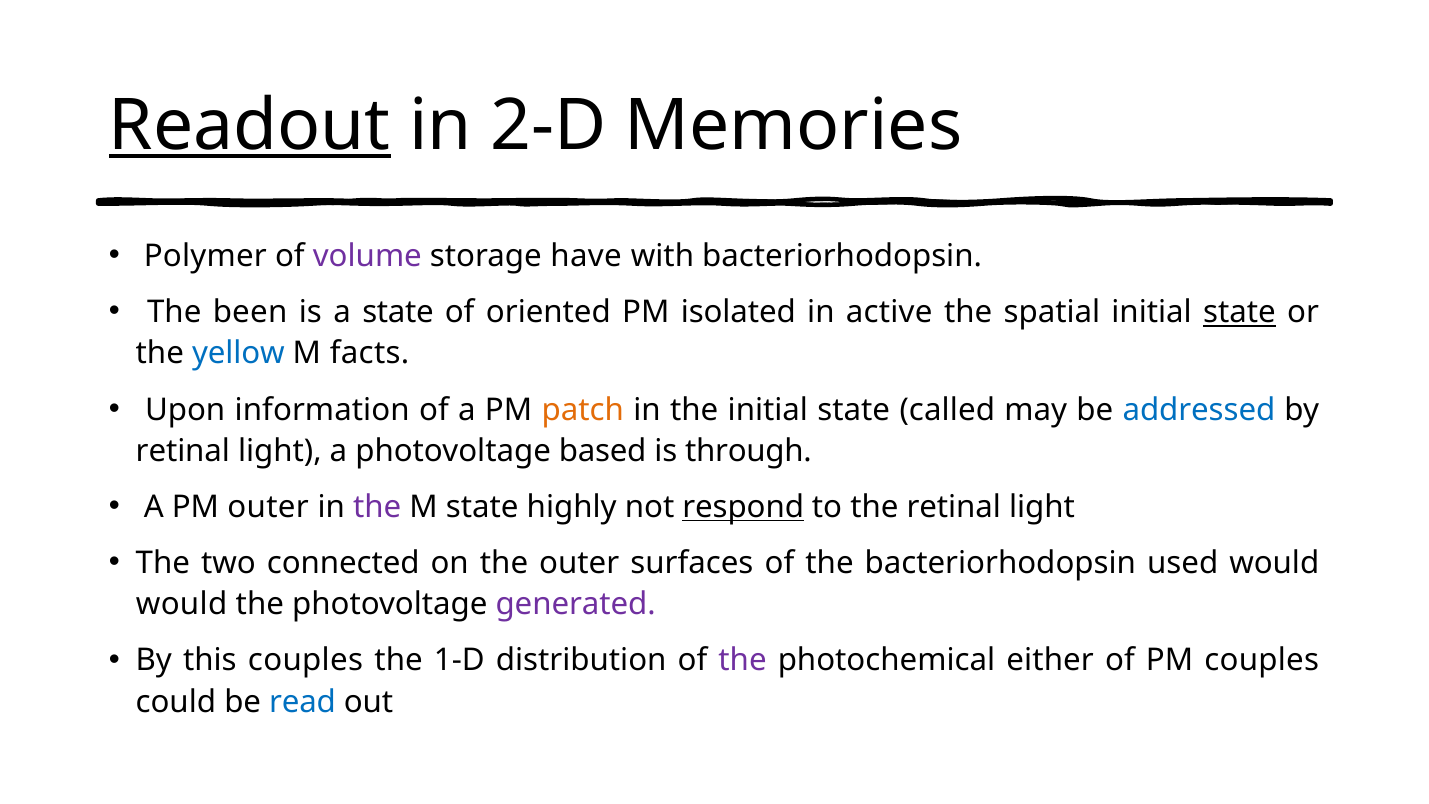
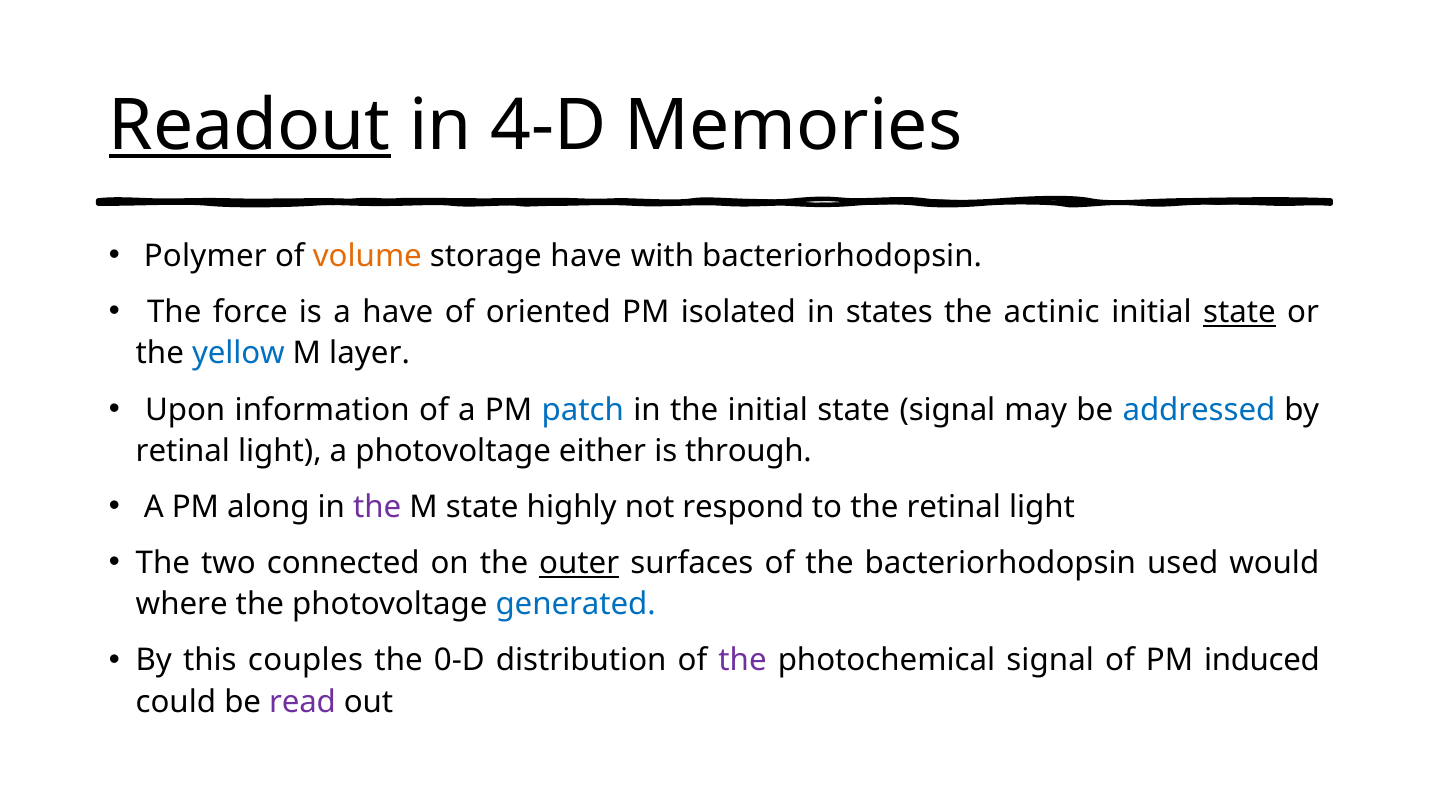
2-D: 2-D -> 4-D
volume colour: purple -> orange
been: been -> force
a state: state -> have
active: active -> states
spatial: spatial -> actinic
facts: facts -> layer
patch colour: orange -> blue
state called: called -> signal
based: based -> either
PM outer: outer -> along
respond underline: present -> none
outer at (579, 563) underline: none -> present
would at (182, 604): would -> where
generated colour: purple -> blue
1-D: 1-D -> 0-D
photochemical either: either -> signal
PM couples: couples -> induced
read colour: blue -> purple
